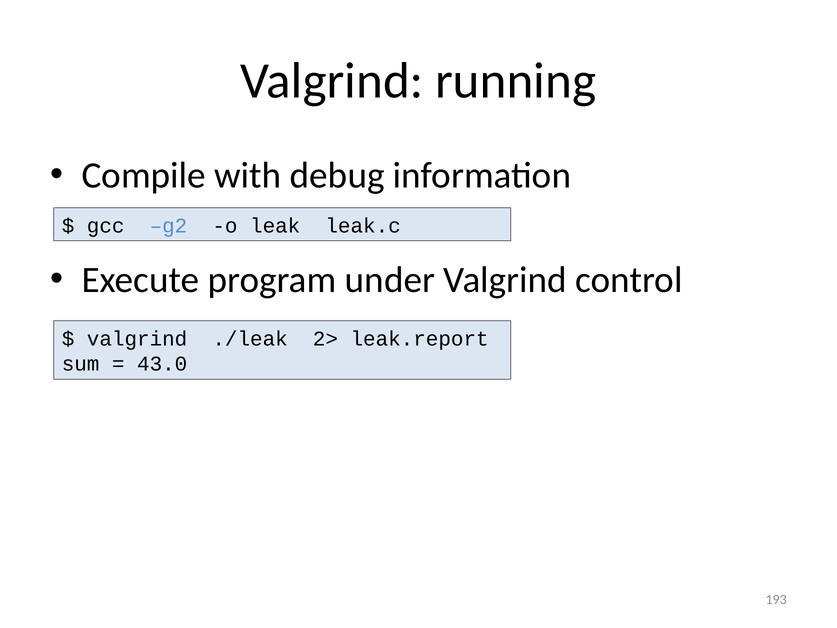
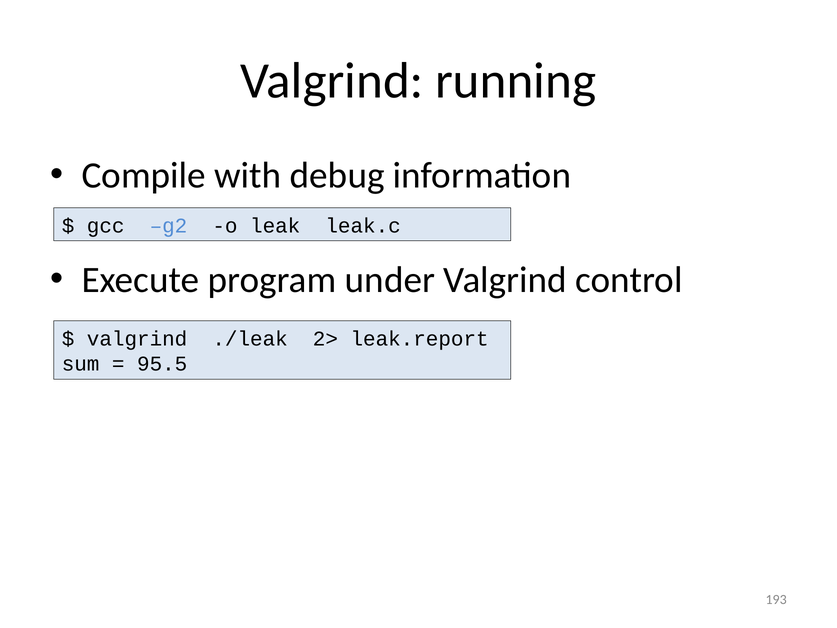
43.0: 43.0 -> 95.5
